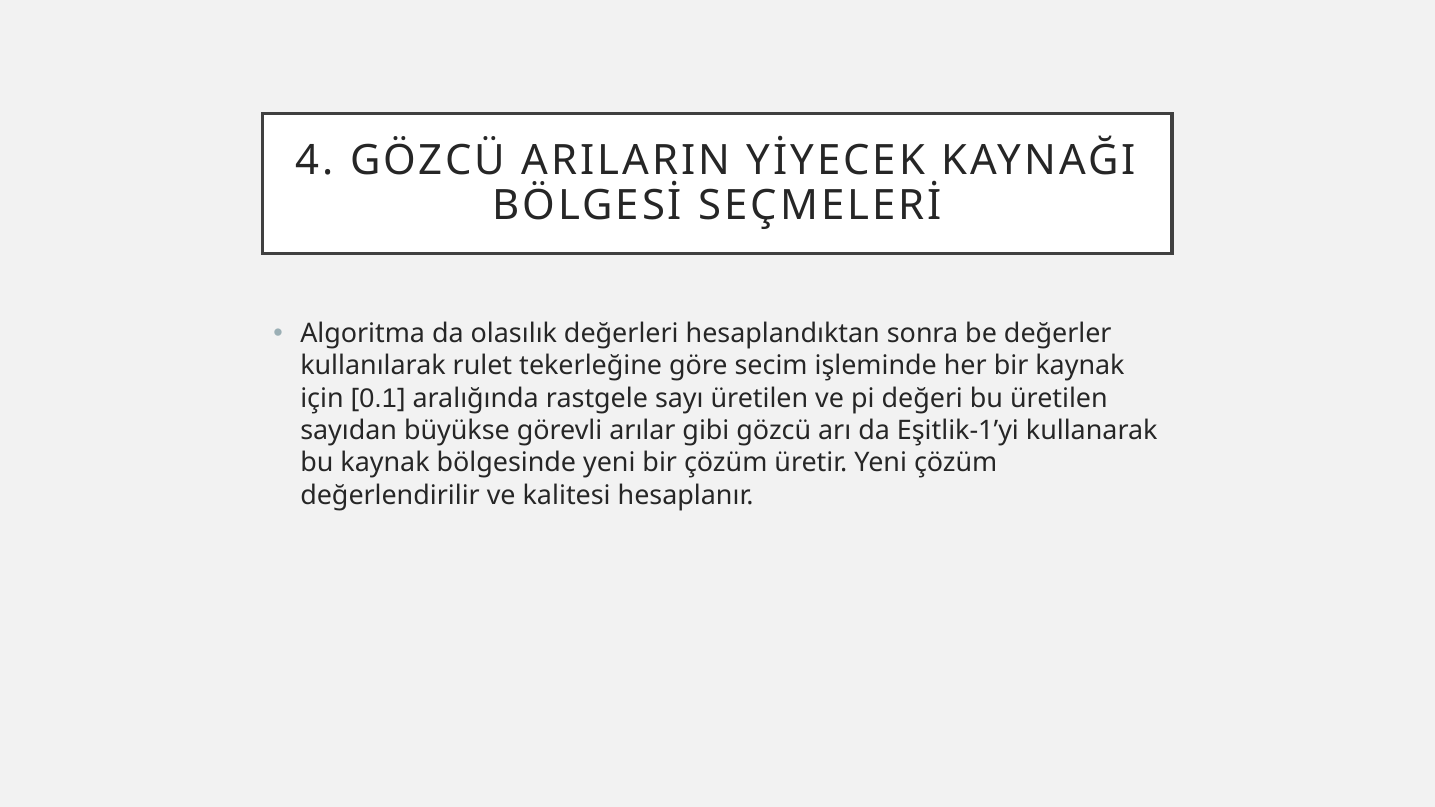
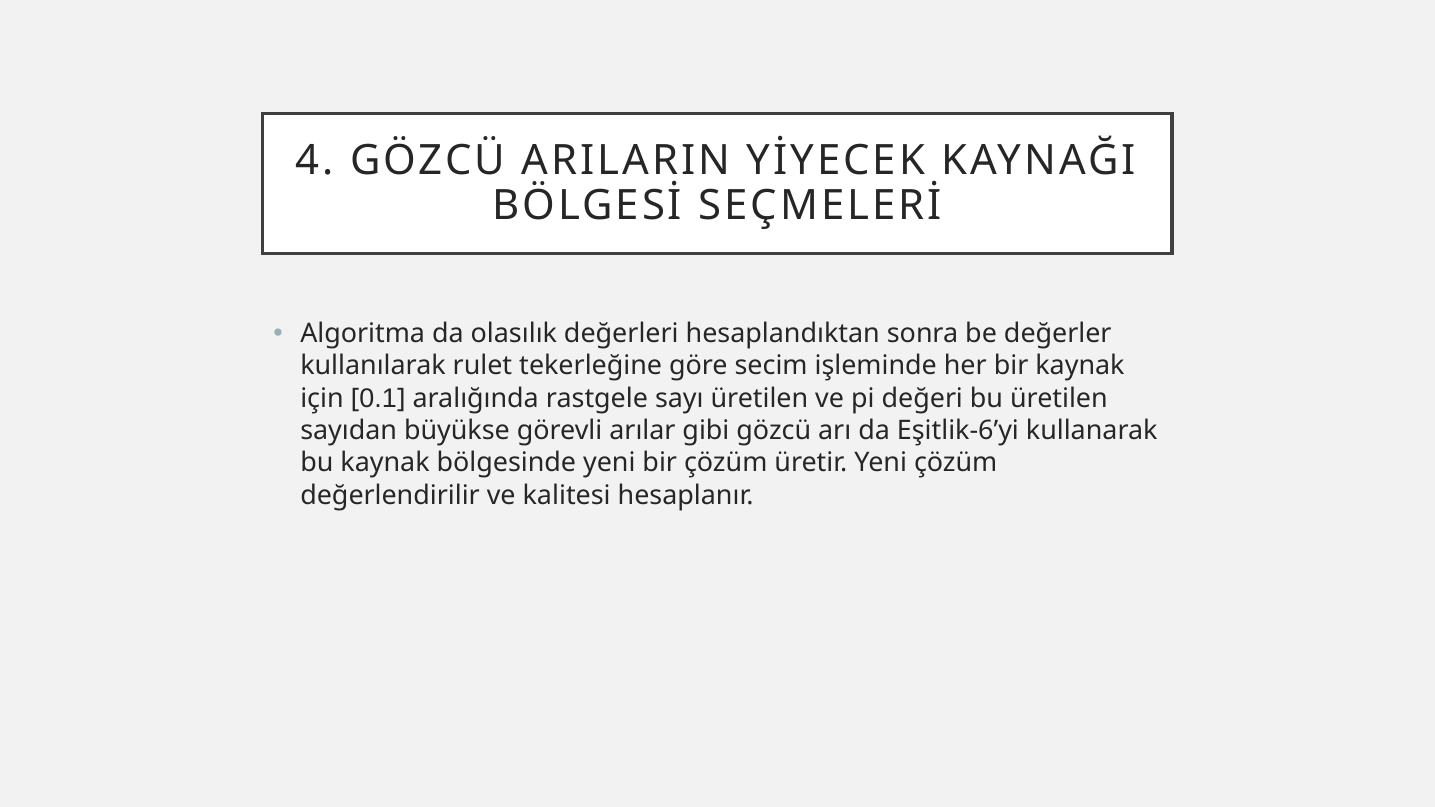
Eşitlik-1’yi: Eşitlik-1’yi -> Eşitlik-6’yi
